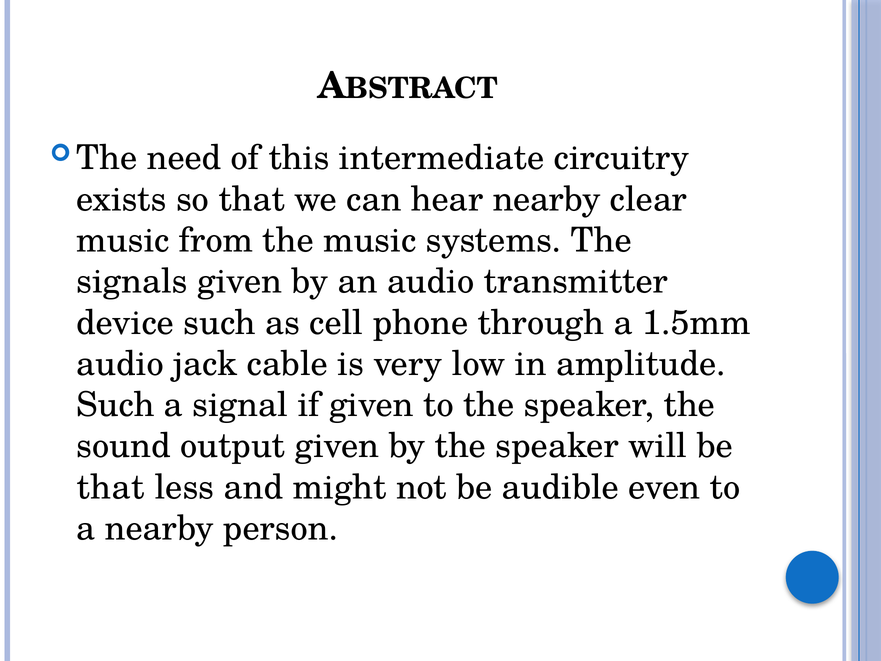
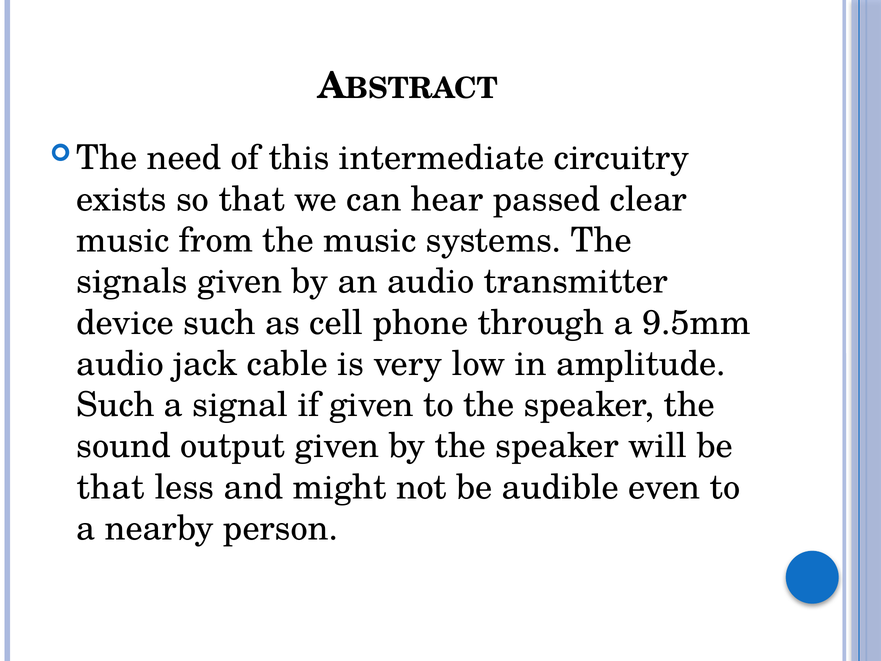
hear nearby: nearby -> passed
1.5mm: 1.5mm -> 9.5mm
